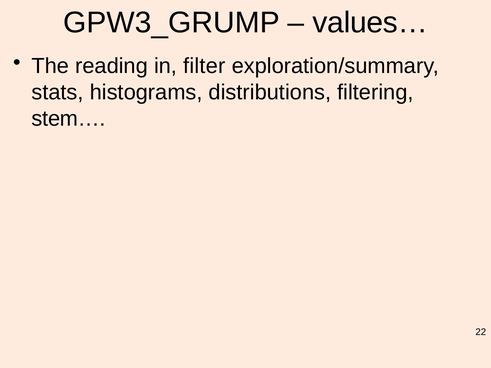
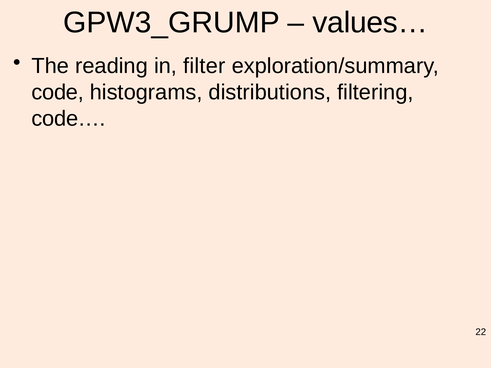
stats: stats -> code
stem…: stem… -> code…
